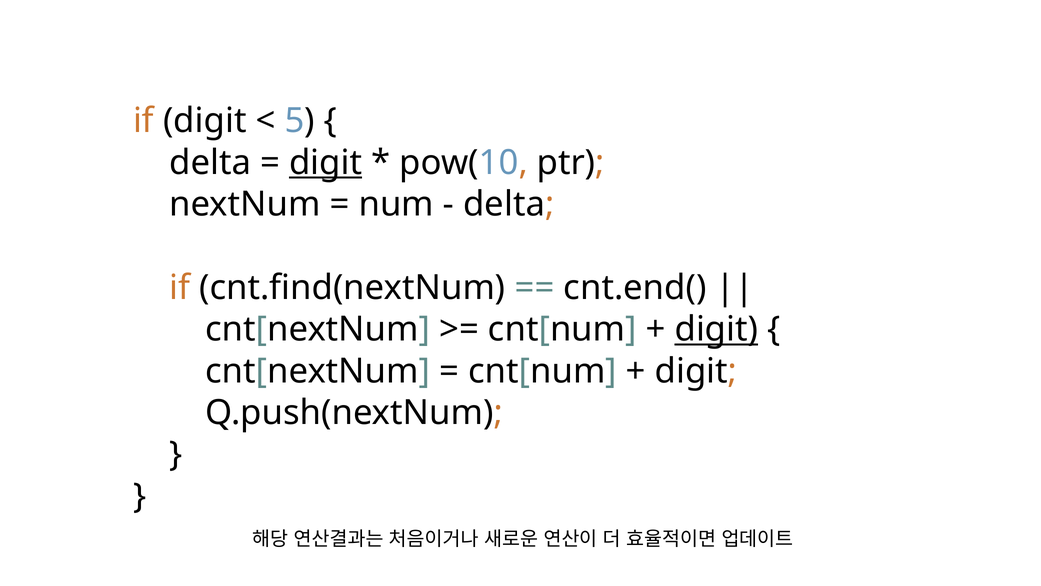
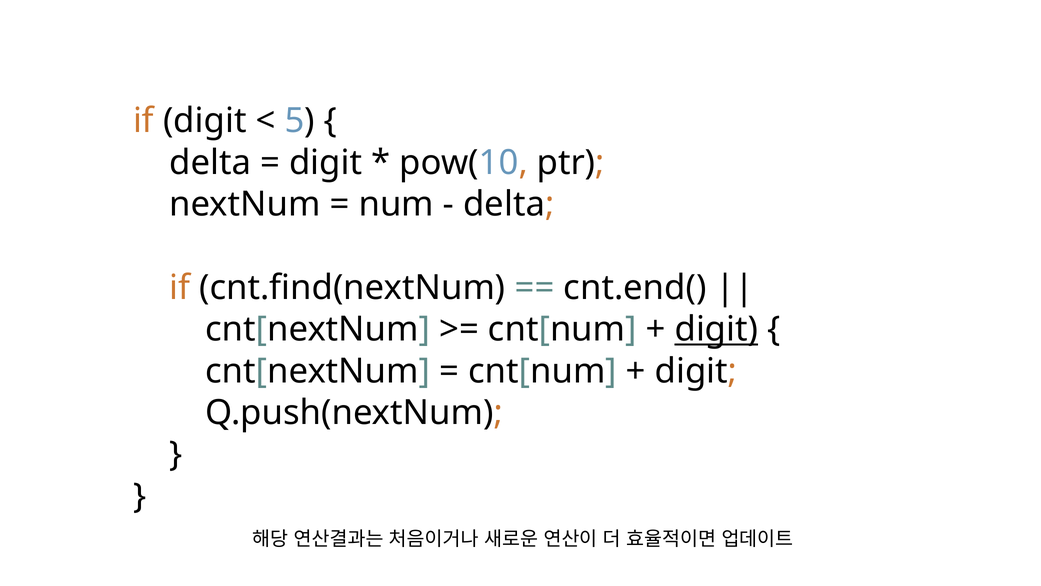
digit at (326, 163) underline: present -> none
